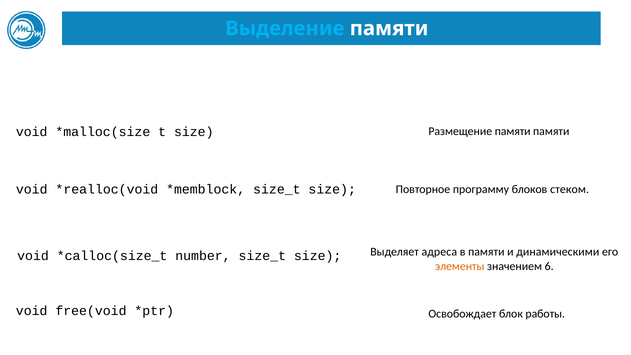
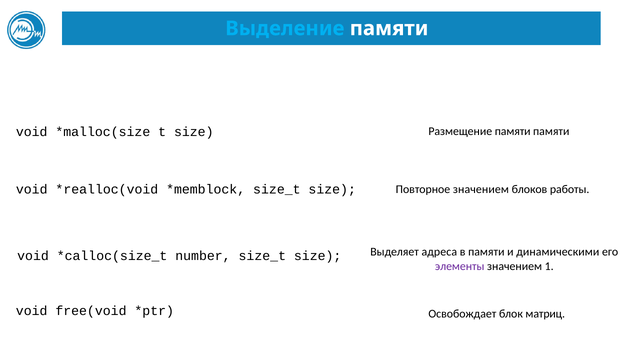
Повторное программу: программу -> значением
стеком: стеком -> работы
элементы colour: orange -> purple
6: 6 -> 1
работы: работы -> матриц
